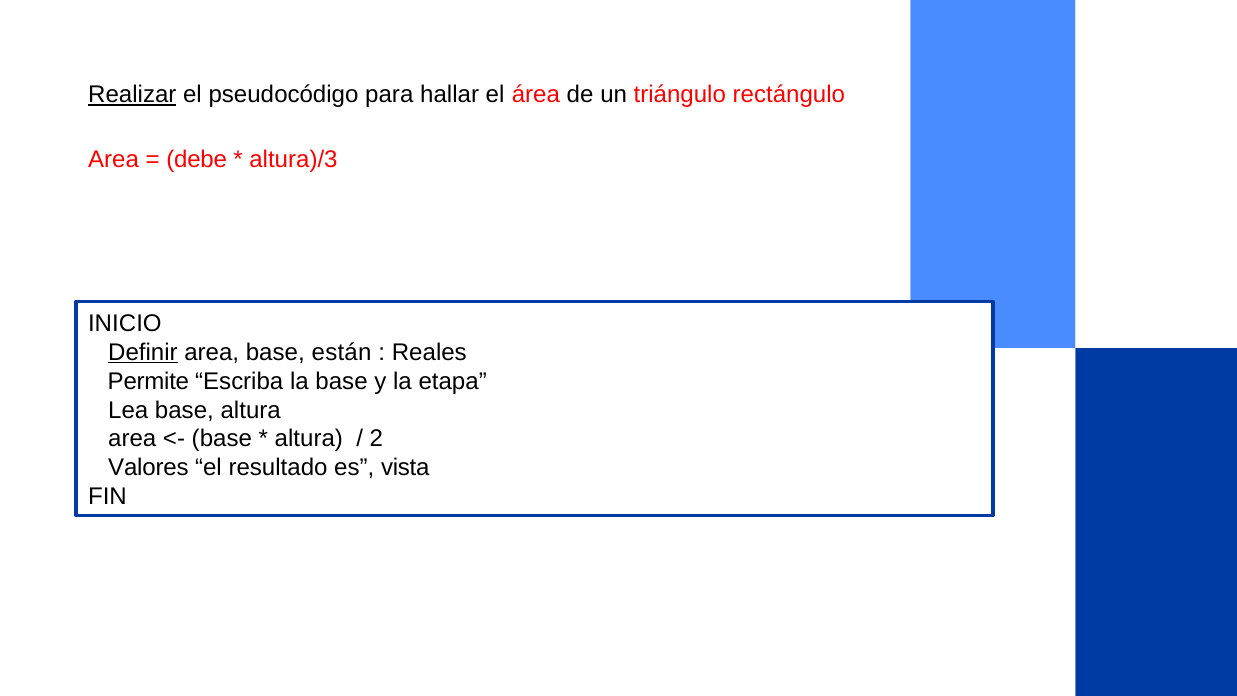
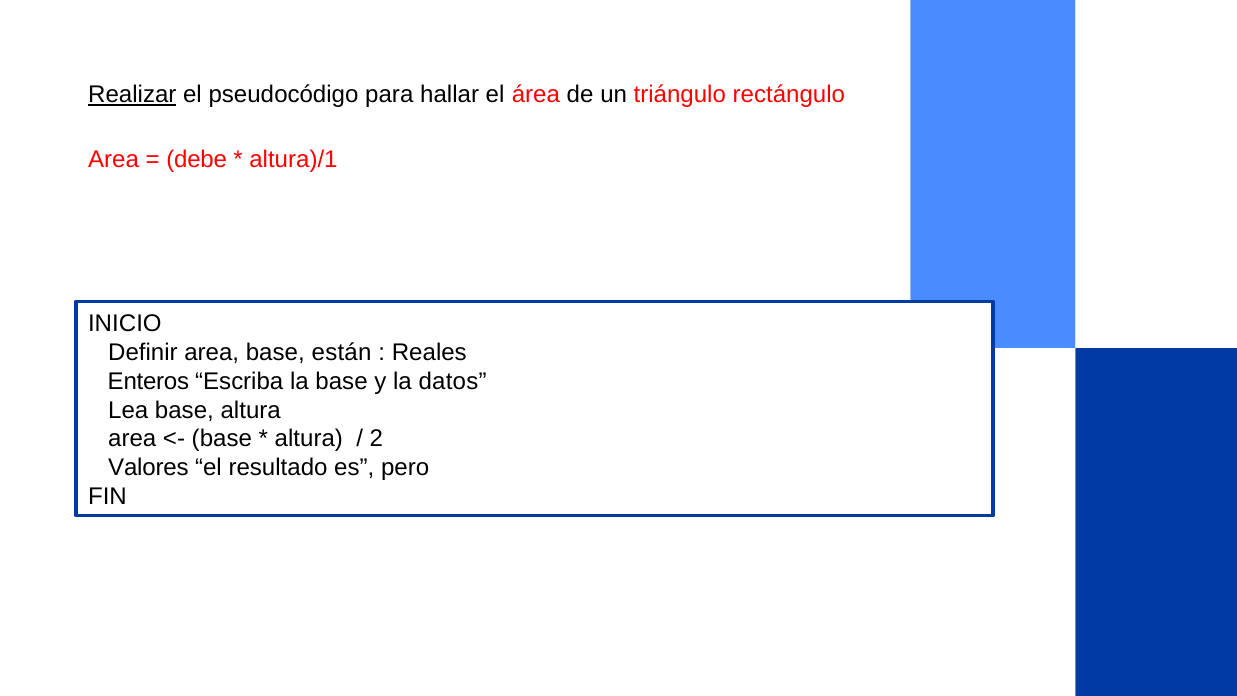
altura)/3: altura)/3 -> altura)/1
Definir underline: present -> none
Permite: Permite -> Enteros
etapa: etapa -> datos
vista: vista -> pero
